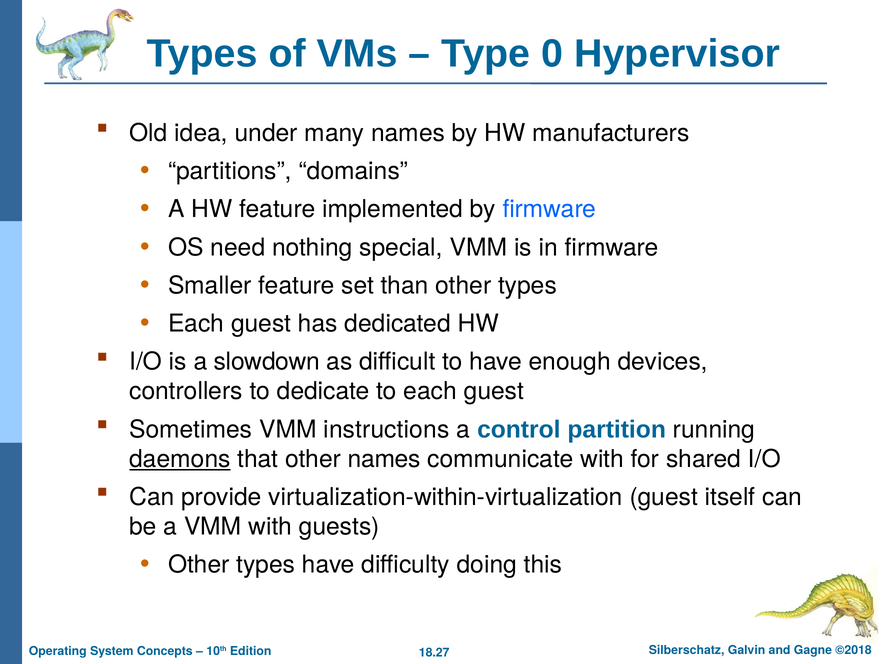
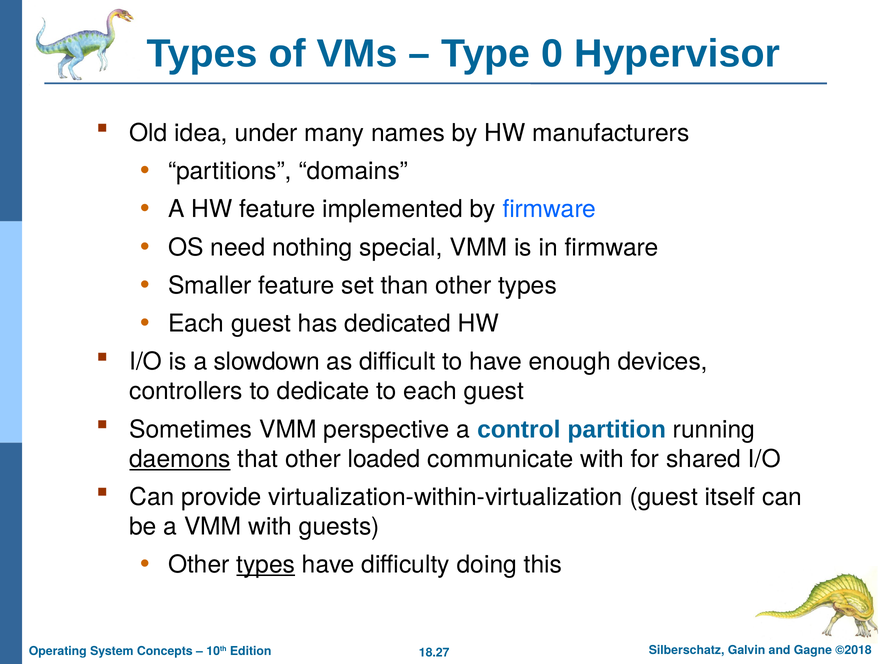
instructions: instructions -> perspective
other names: names -> loaded
types at (266, 565) underline: none -> present
